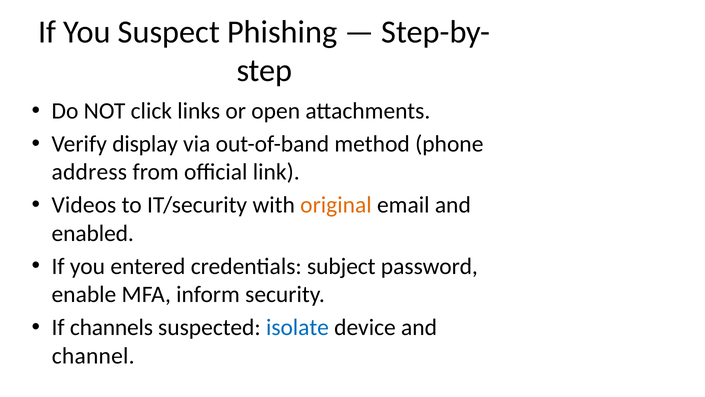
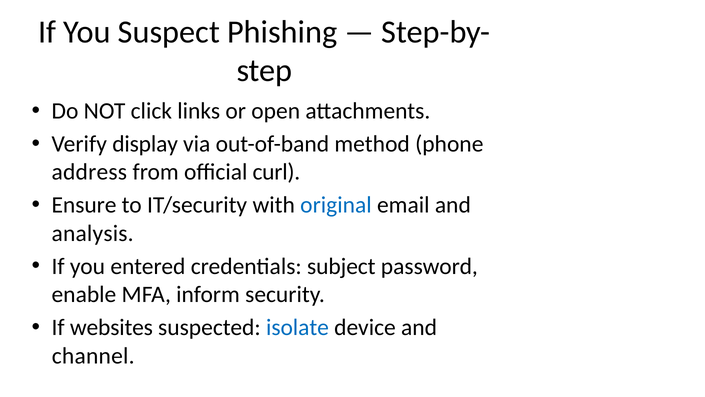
link: link -> curl
Videos: Videos -> Ensure
original colour: orange -> blue
enabled: enabled -> analysis
channels: channels -> websites
